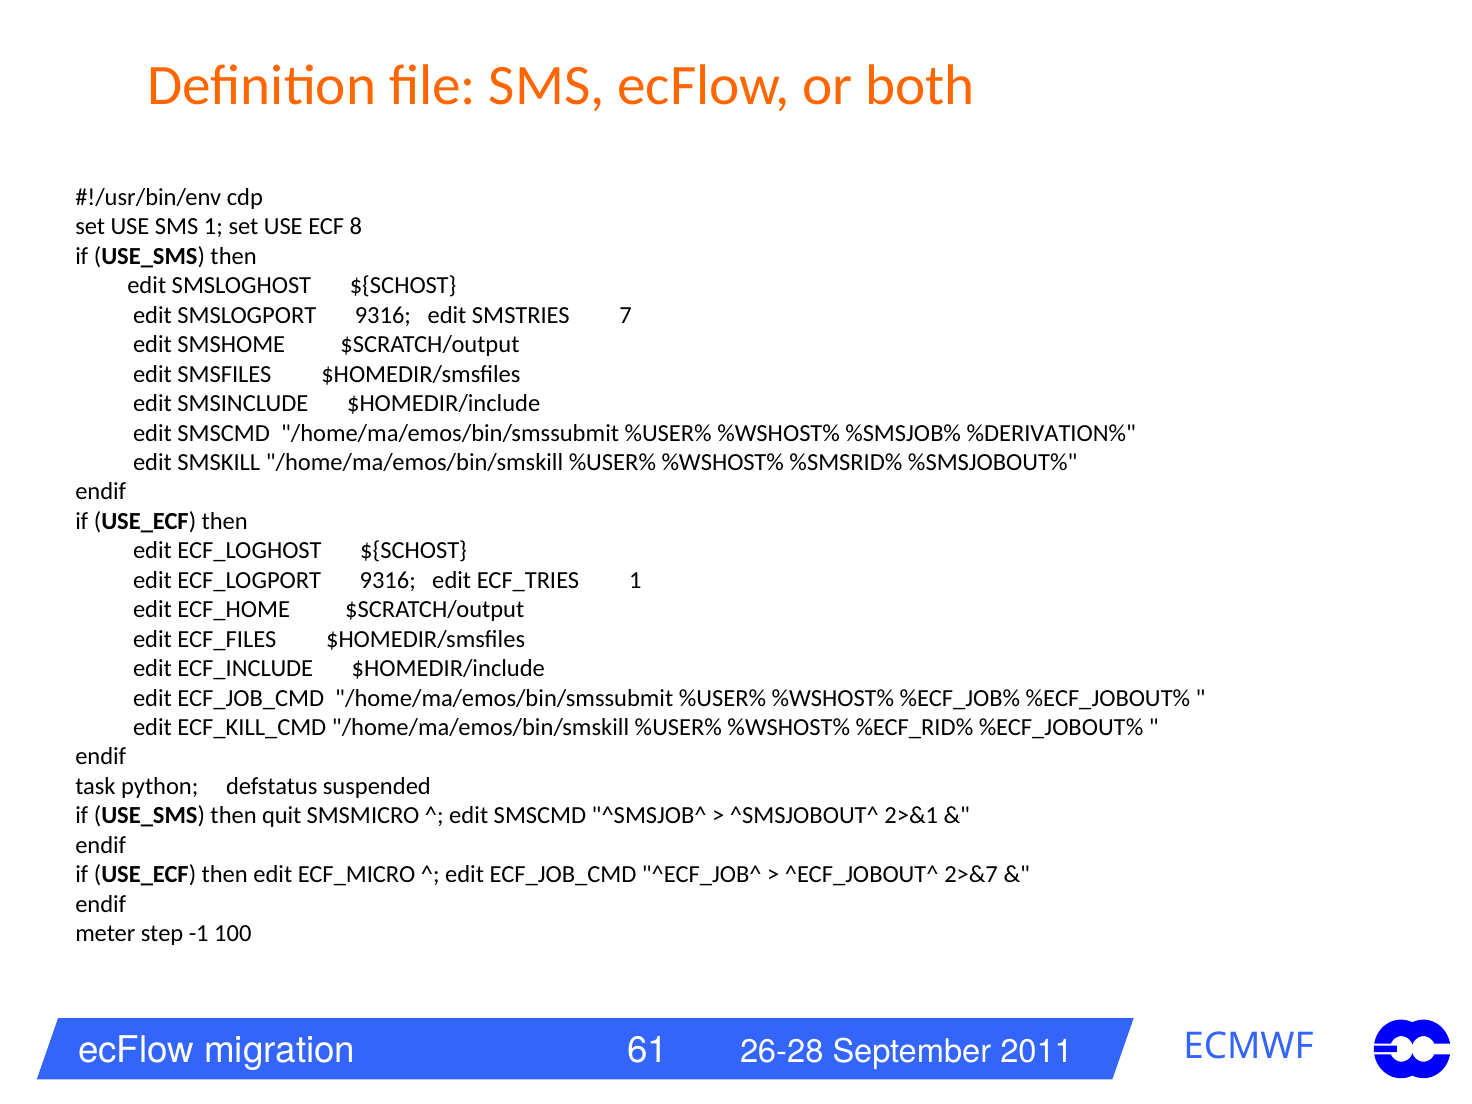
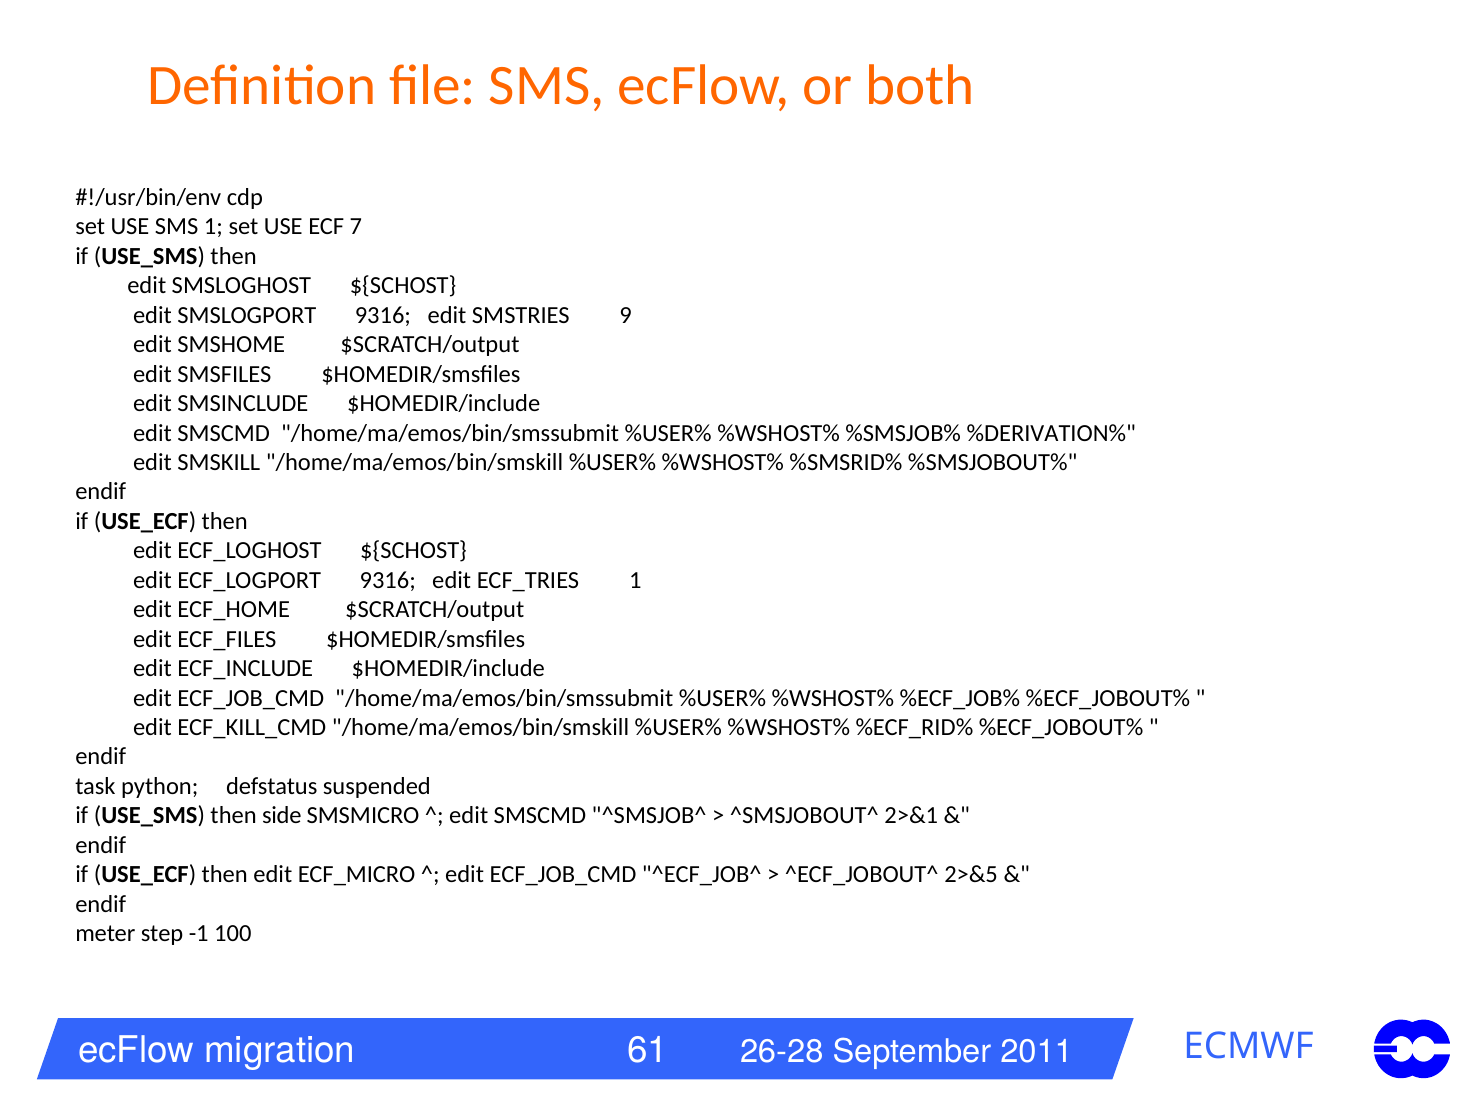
8: 8 -> 7
7: 7 -> 9
quit: quit -> side
2>&7: 2>&7 -> 2>&5
